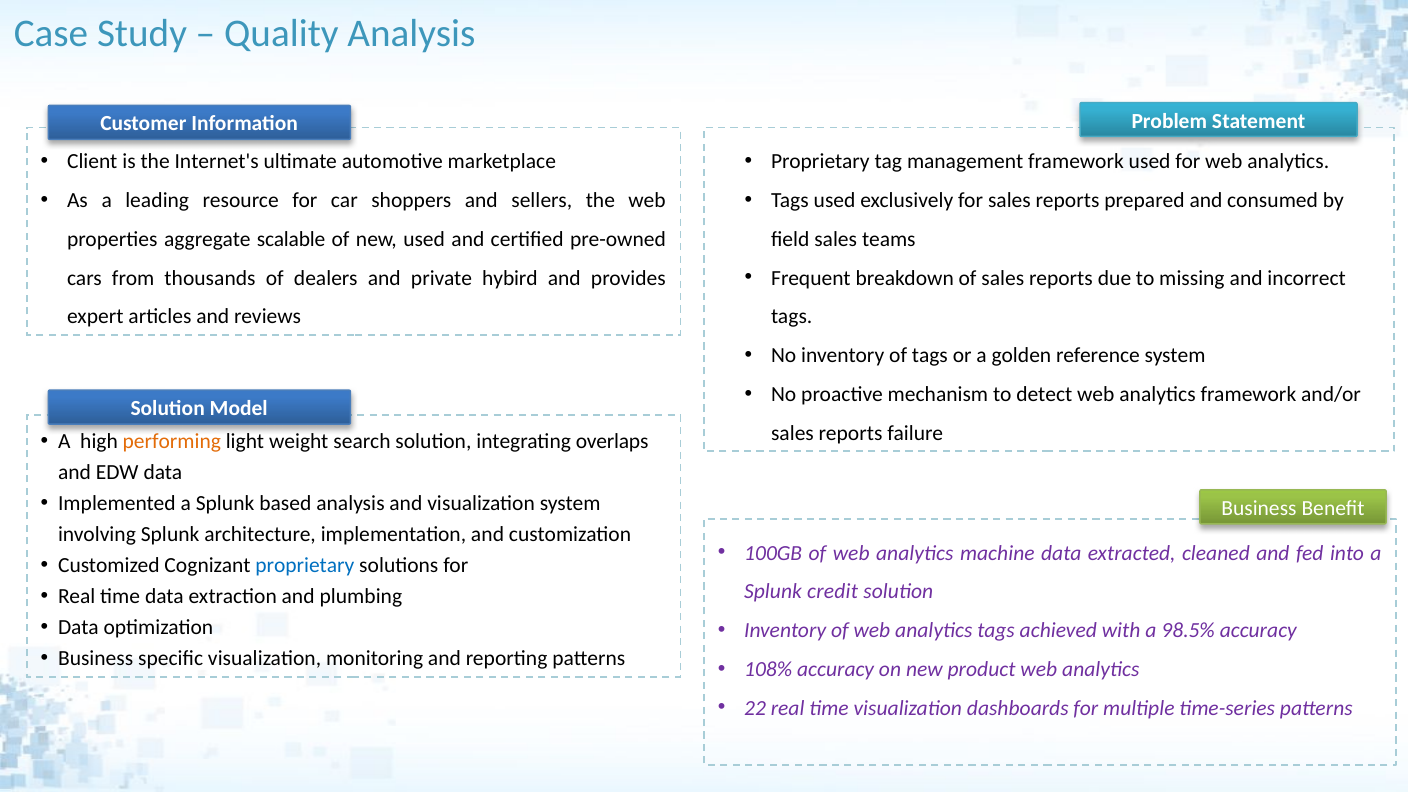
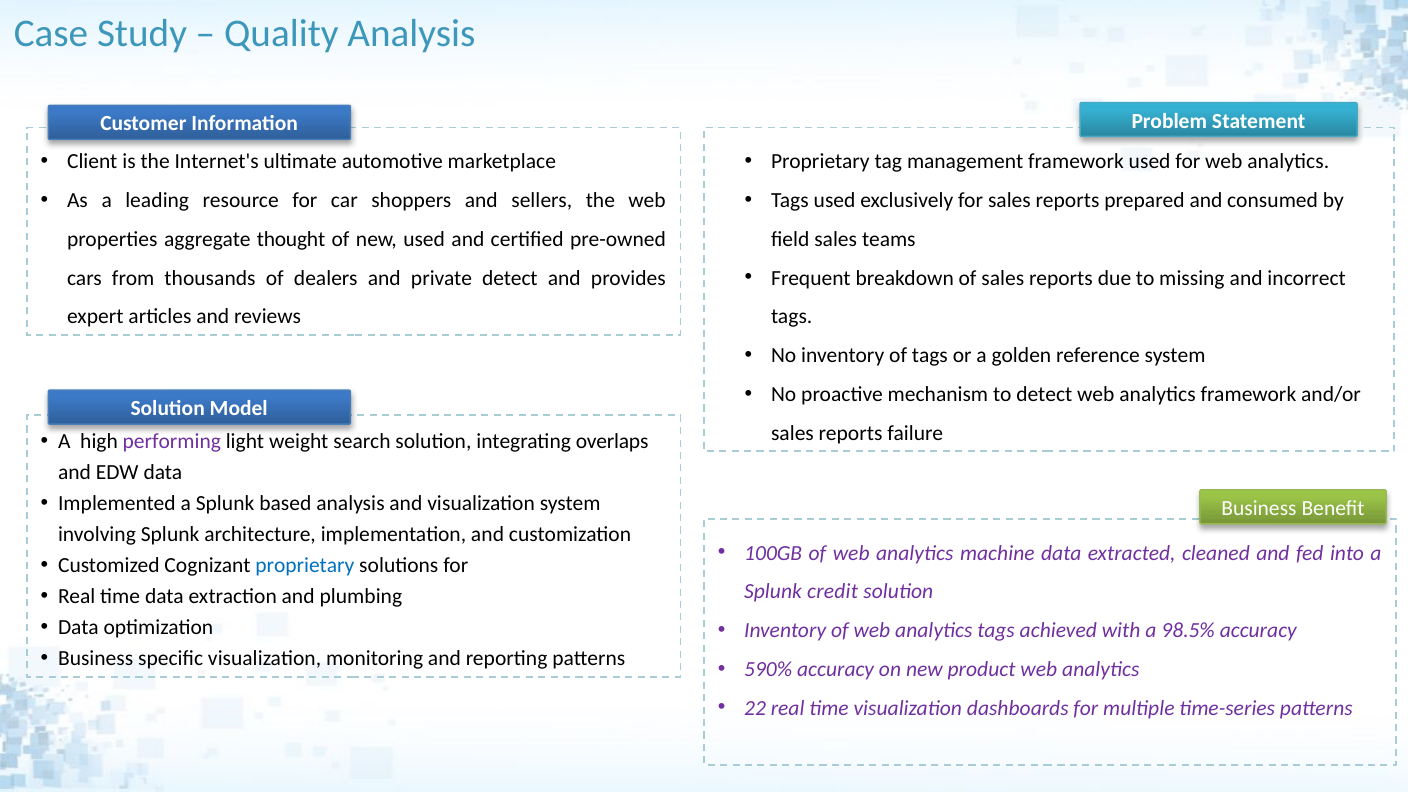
scalable: scalable -> thought
private hybird: hybird -> detect
performing colour: orange -> purple
108%: 108% -> 590%
